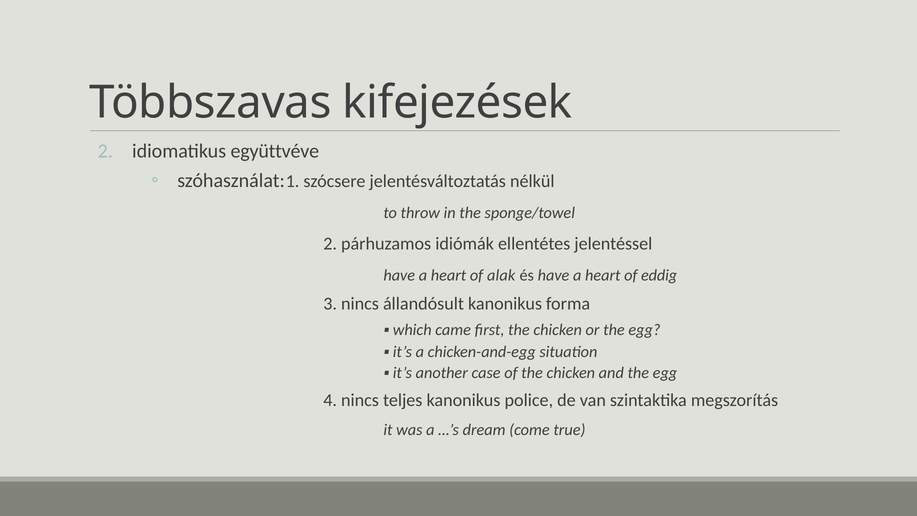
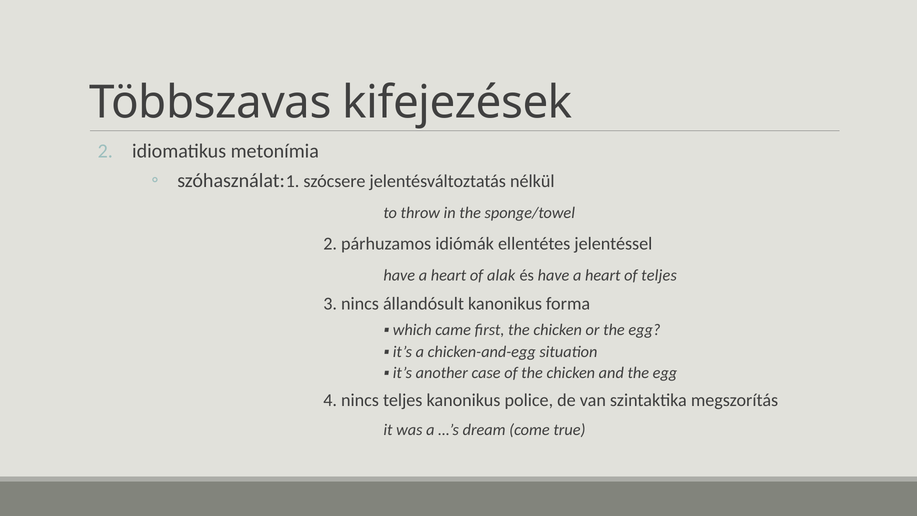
együttvéve: együttvéve -> metonímia
of eddig: eddig -> teljes
